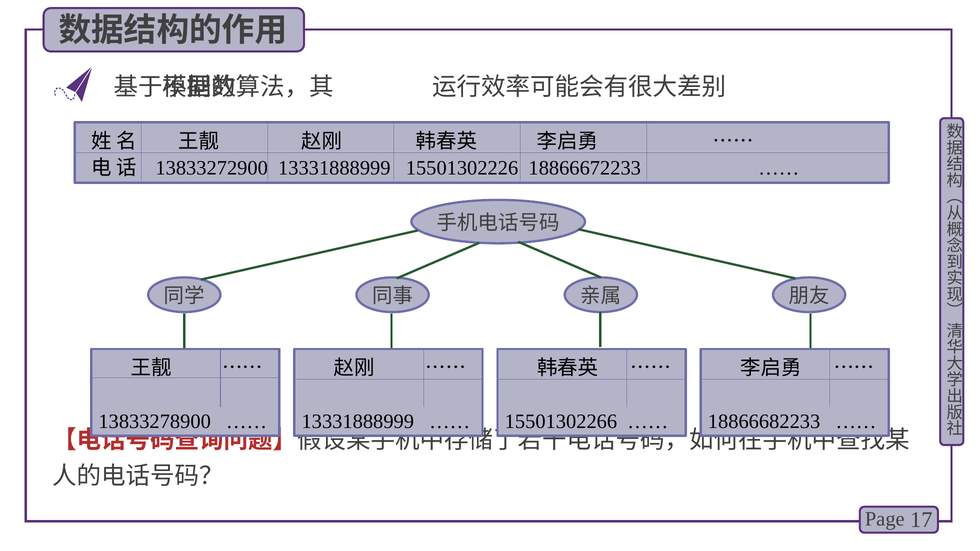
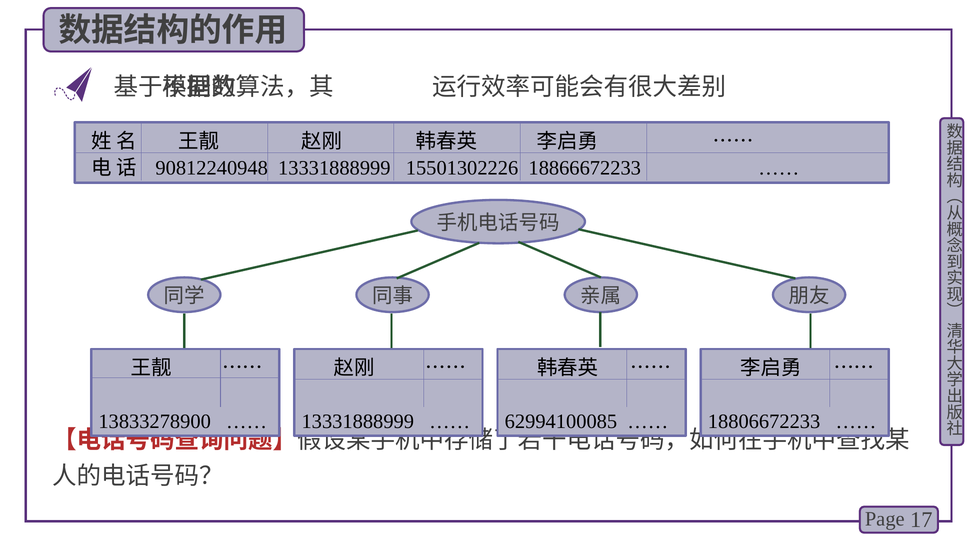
13833272900: 13833272900 -> 90812240948
15501302266: 15501302266 -> 62994100085
18866682233: 18866682233 -> 18806672233
